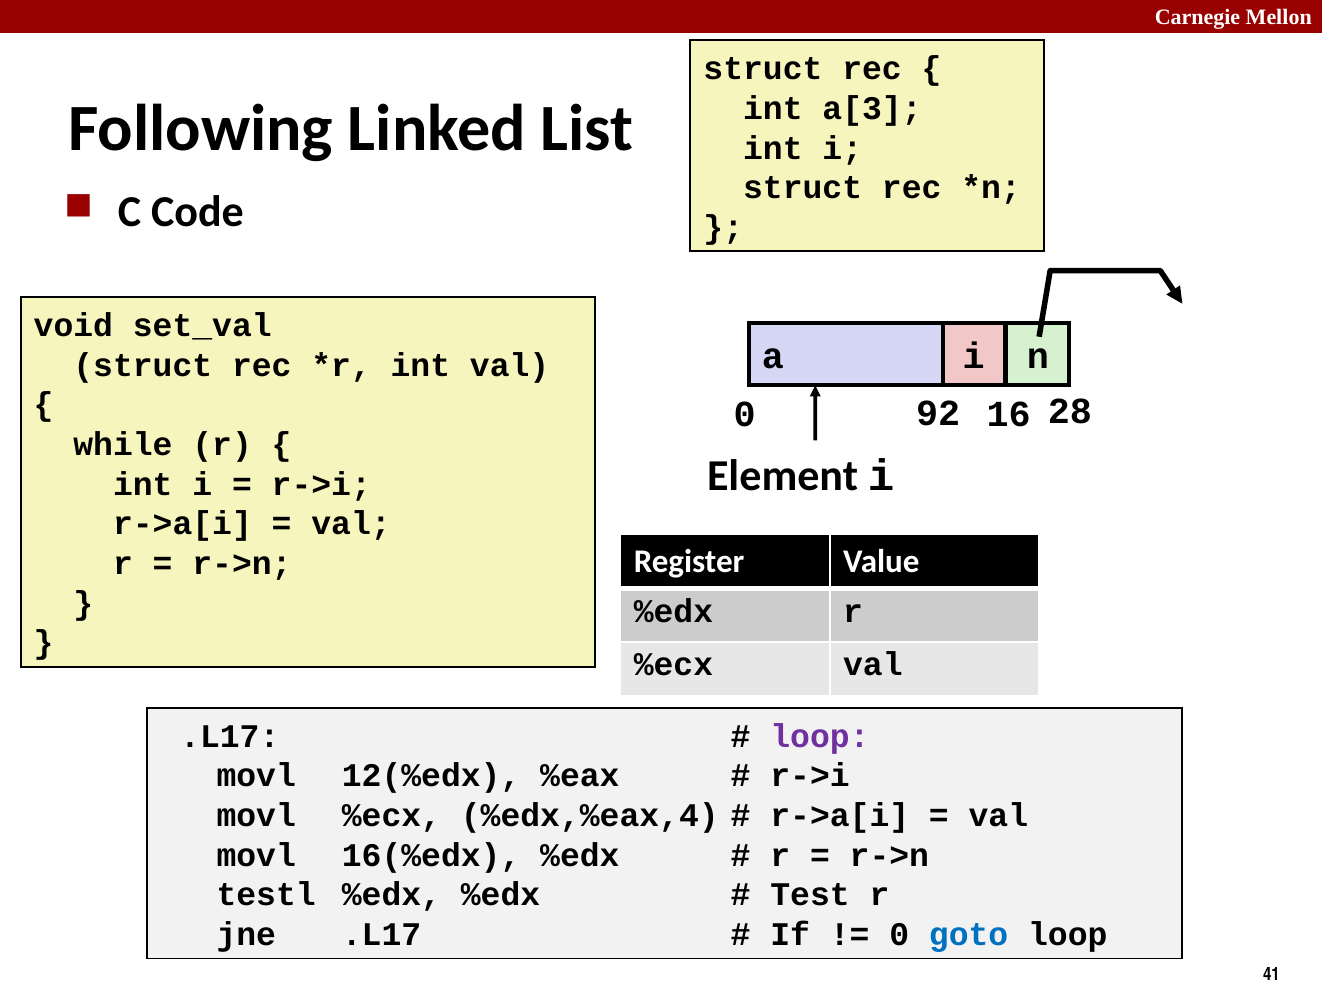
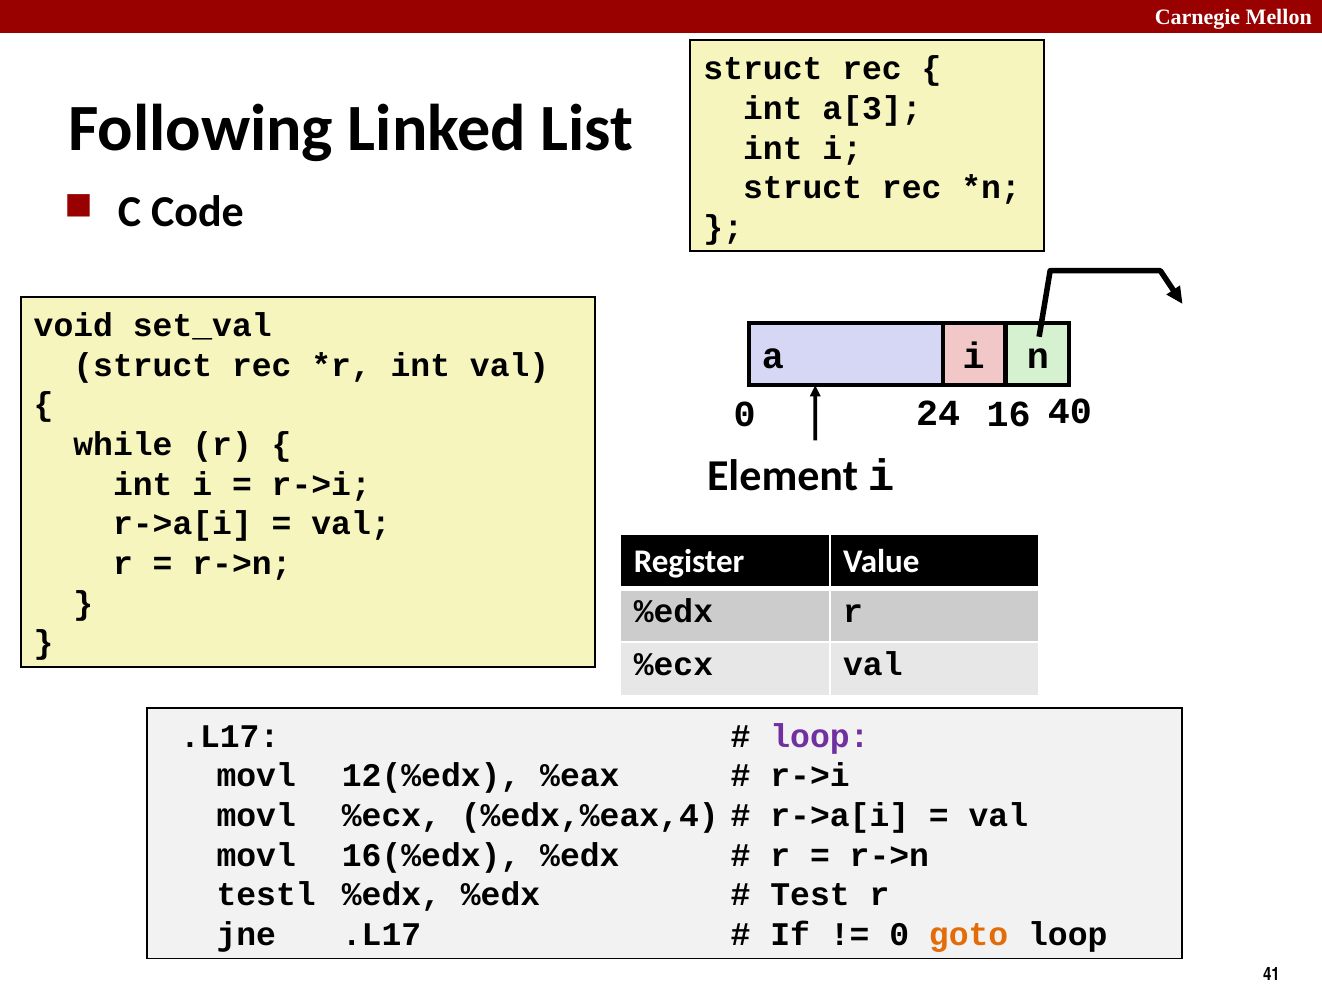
92: 92 -> 24
28: 28 -> 40
goto colour: blue -> orange
